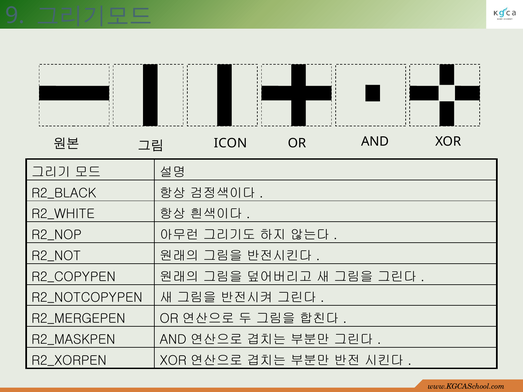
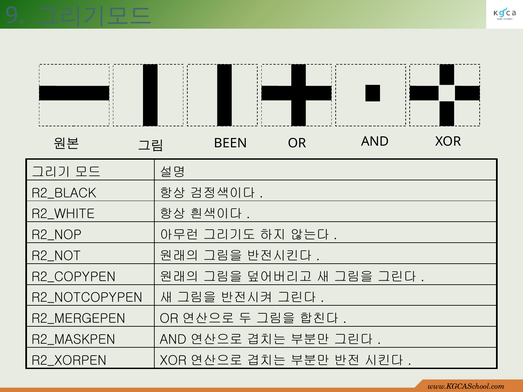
ICON: ICON -> BEEN
